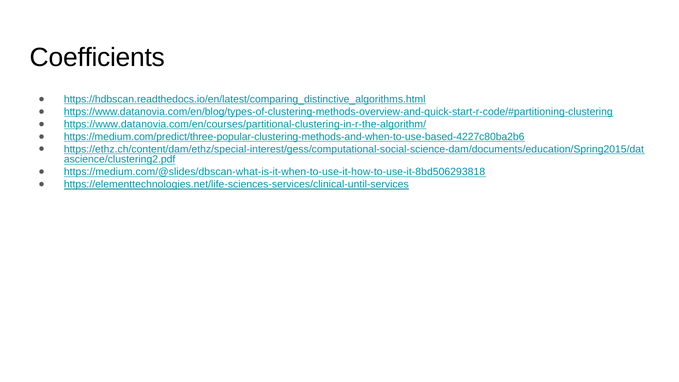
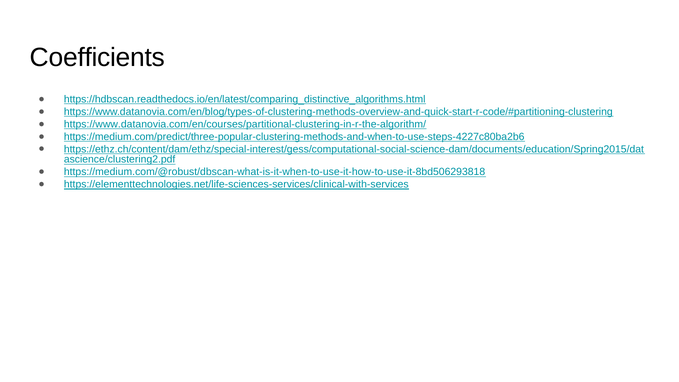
https://medium.com/predict/three-popular-clustering-methods-and-when-to-use-based-4227c80ba2b6: https://medium.com/predict/three-popular-clustering-methods-and-when-to-use-based-4227c80ba2b6 -> https://medium.com/predict/three-popular-clustering-methods-and-when-to-use-steps-4227c80ba2b6
https://medium.com/@slides/dbscan-what-is-it-when-to-use-it-how-to-use-it-8bd506293818: https://medium.com/@slides/dbscan-what-is-it-when-to-use-it-how-to-use-it-8bd506293818 -> https://medium.com/@robust/dbscan-what-is-it-when-to-use-it-how-to-use-it-8bd506293818
https://elementtechnologies.net/life-sciences-services/clinical-until-services: https://elementtechnologies.net/life-sciences-services/clinical-until-services -> https://elementtechnologies.net/life-sciences-services/clinical-with-services
